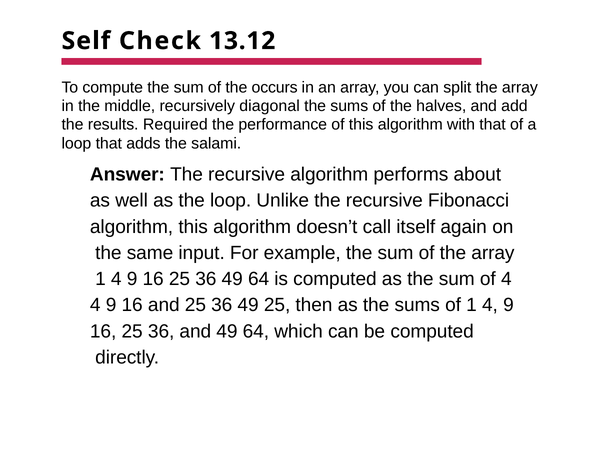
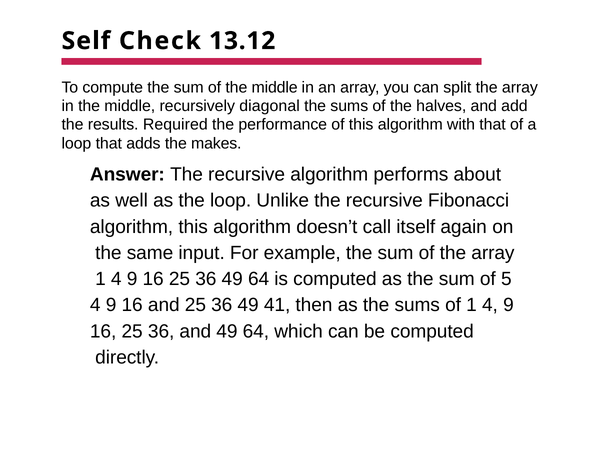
of the occurs: occurs -> middle
salami: salami -> makes
of 4: 4 -> 5
49 25: 25 -> 41
